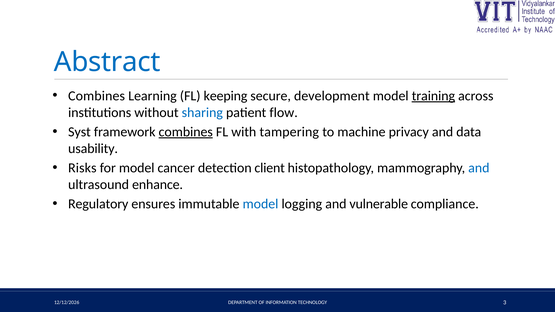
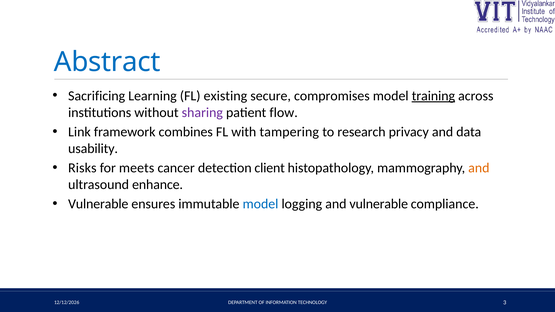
Combines at (97, 96): Combines -> Sacrificing
keeping: keeping -> existing
development: development -> compromises
sharing colour: blue -> purple
Syst: Syst -> Link
combines at (186, 132) underline: present -> none
machine: machine -> research
for model: model -> meets
and at (479, 168) colour: blue -> orange
Regulatory at (98, 204): Regulatory -> Vulnerable
